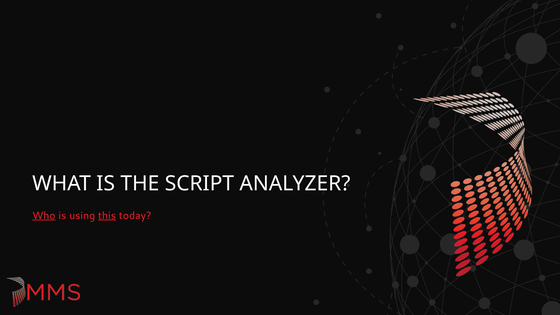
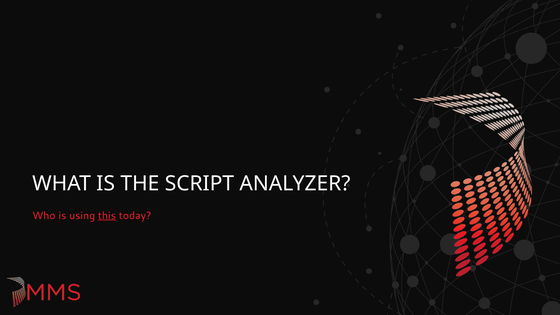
Who underline: present -> none
